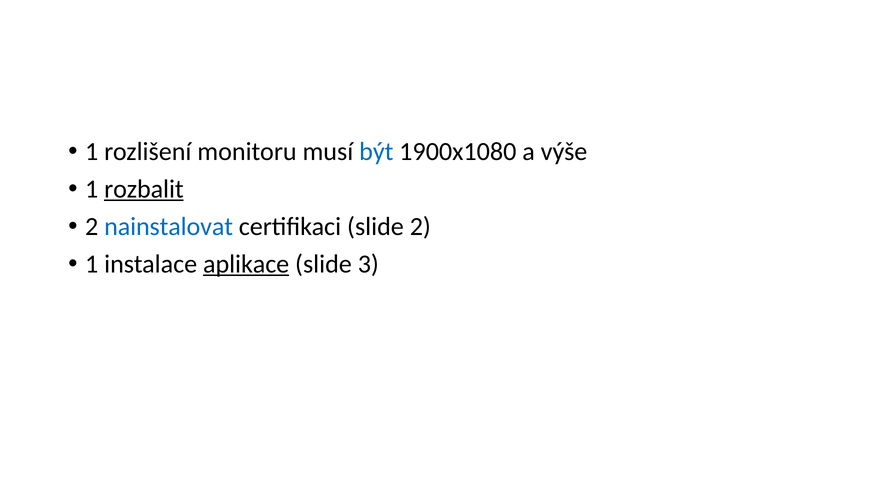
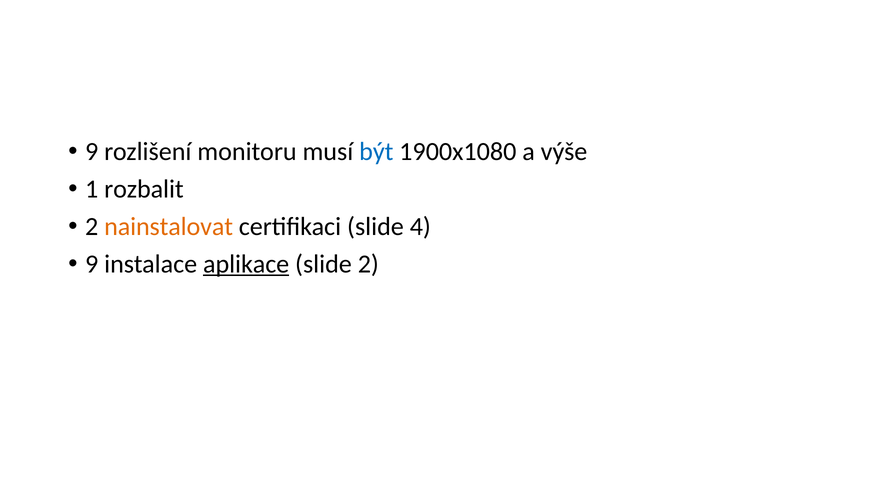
1 at (92, 151): 1 -> 9
rozbalit underline: present -> none
nainstalovat colour: blue -> orange
slide 2: 2 -> 4
1 at (92, 264): 1 -> 9
slide 3: 3 -> 2
